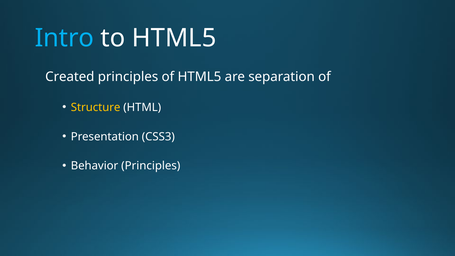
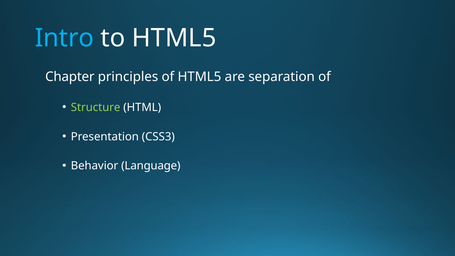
Created: Created -> Chapter
Structure colour: yellow -> light green
Behavior Principles: Principles -> Language
